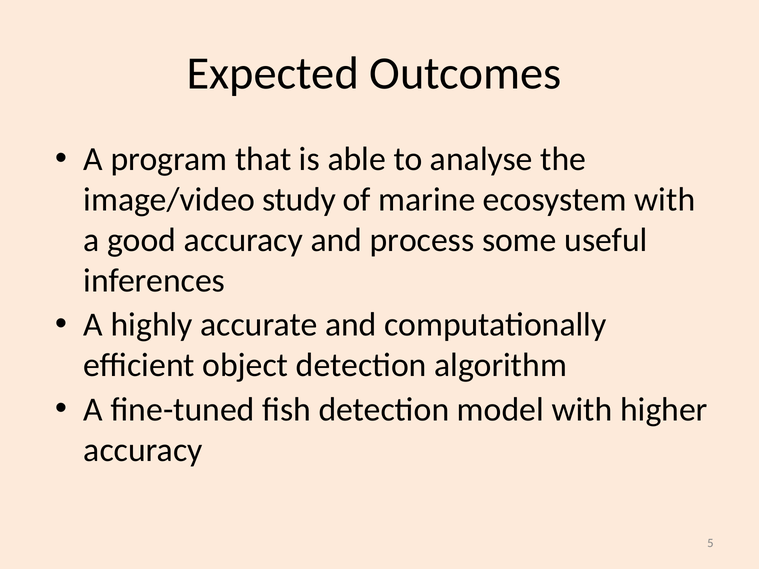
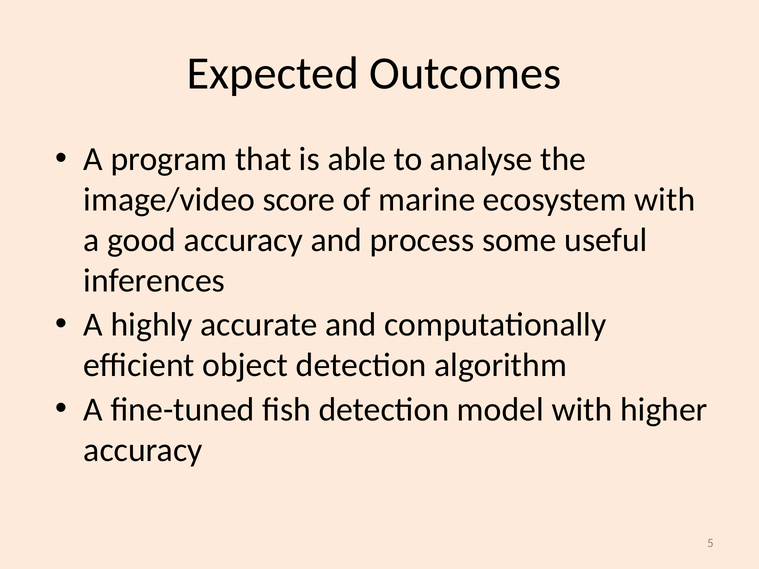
study: study -> score
